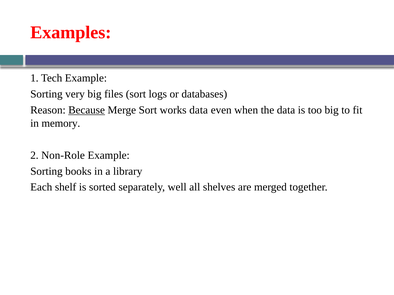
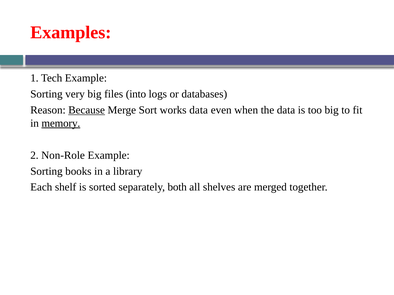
files sort: sort -> into
memory underline: none -> present
well: well -> both
